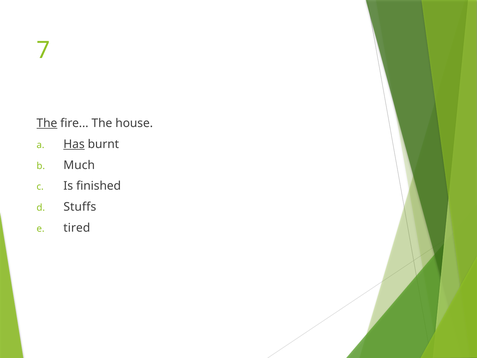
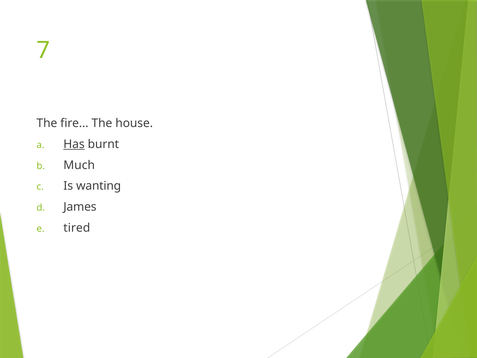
The at (47, 123) underline: present -> none
finished: finished -> wanting
Stuffs: Stuffs -> James
